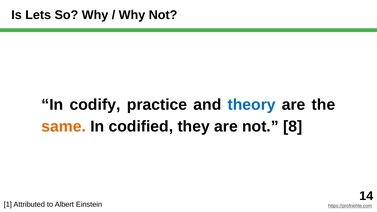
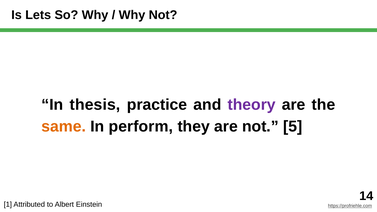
codify: codify -> thesis
theory colour: blue -> purple
codified: codified -> perform
8: 8 -> 5
